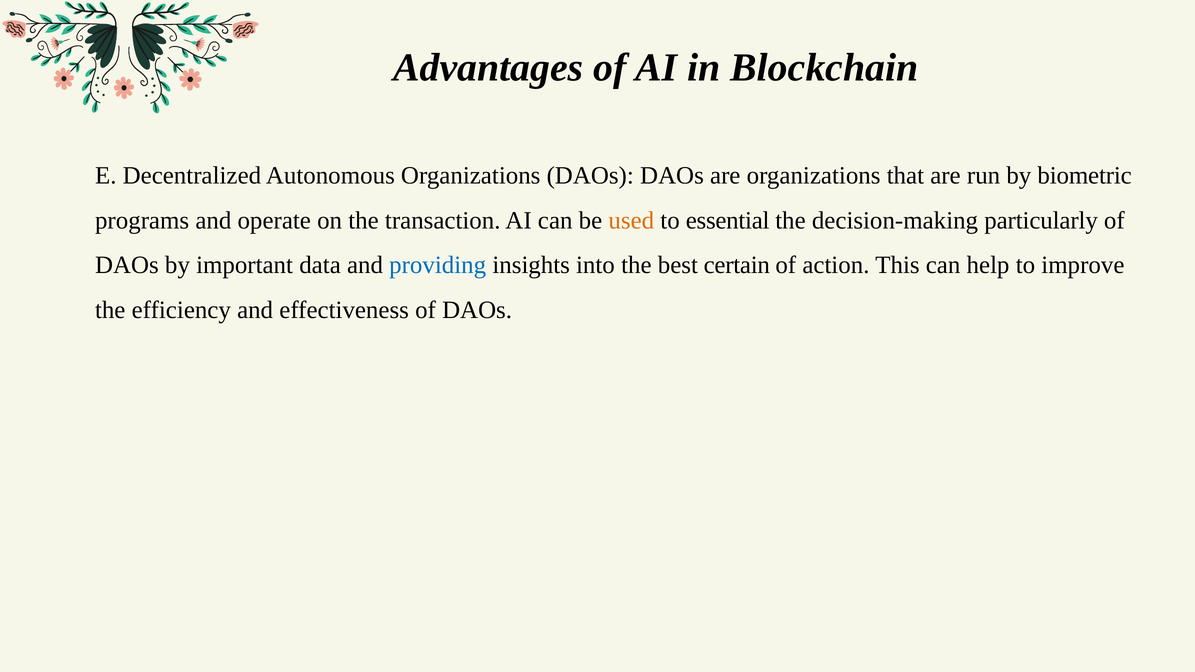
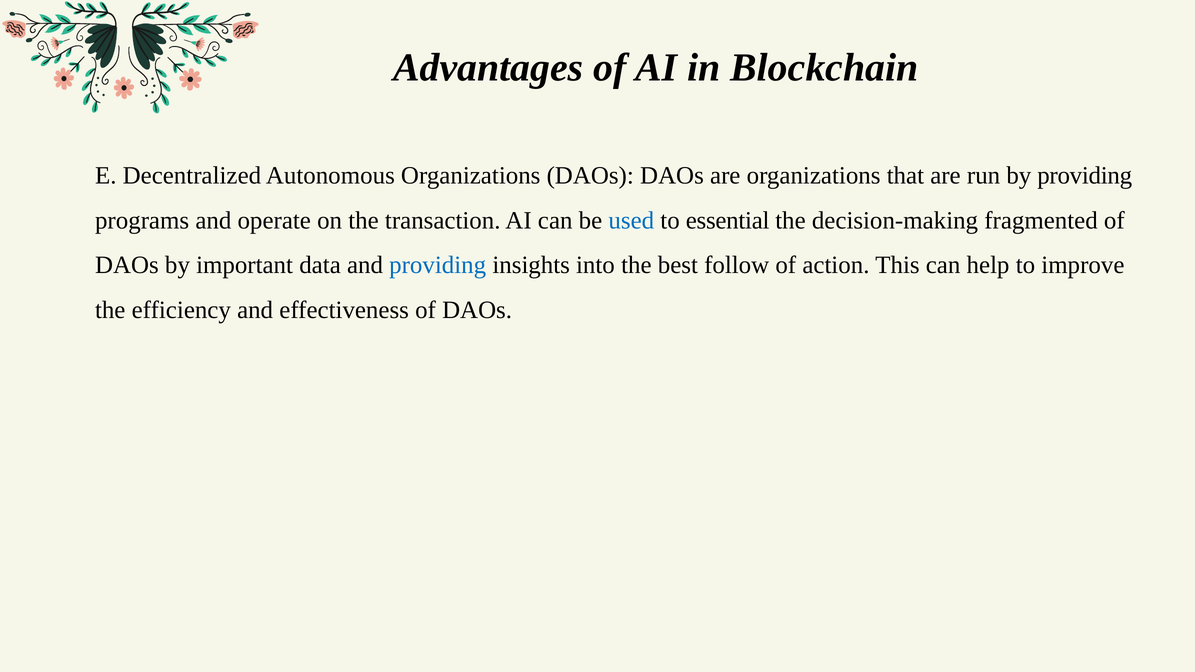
by biometric: biometric -> providing
used colour: orange -> blue
particularly: particularly -> fragmented
certain: certain -> follow
